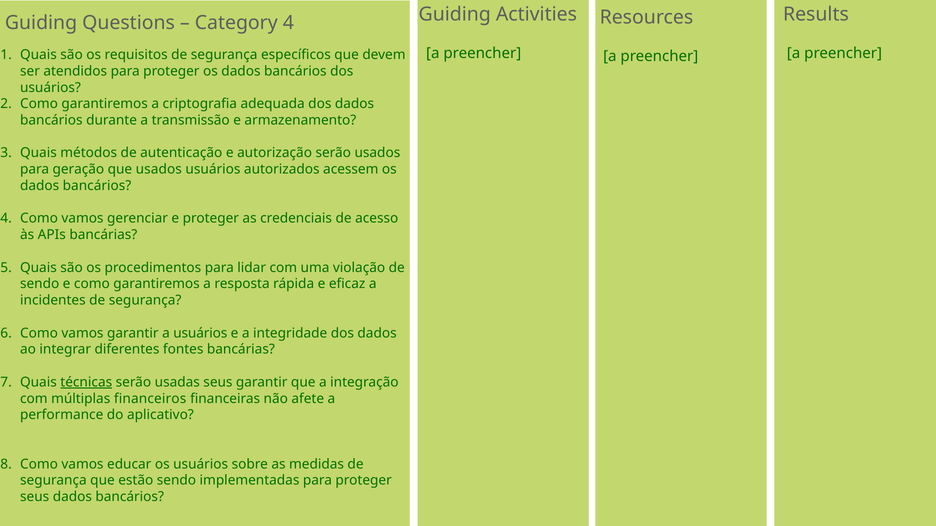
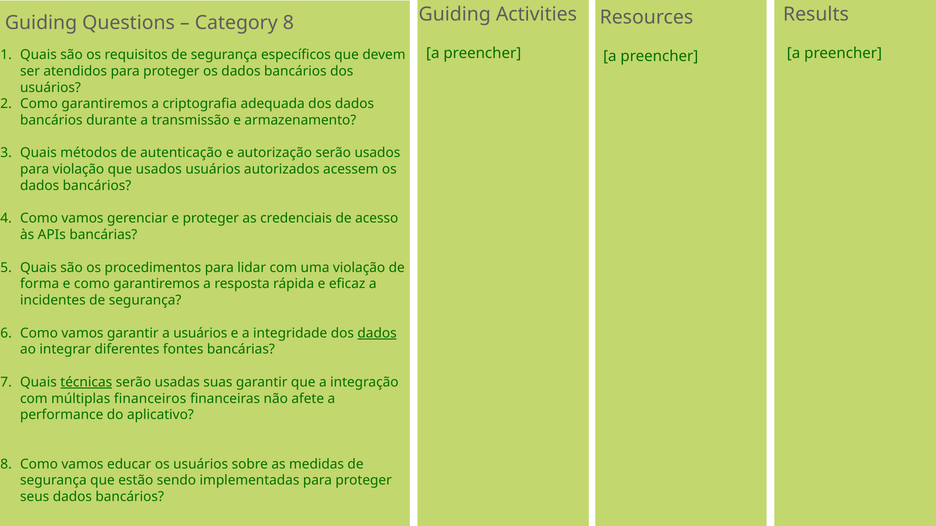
Category 4: 4 -> 8
para geração: geração -> violação
sendo at (40, 284): sendo -> forma
dados at (377, 333) underline: none -> present
usadas seus: seus -> suas
